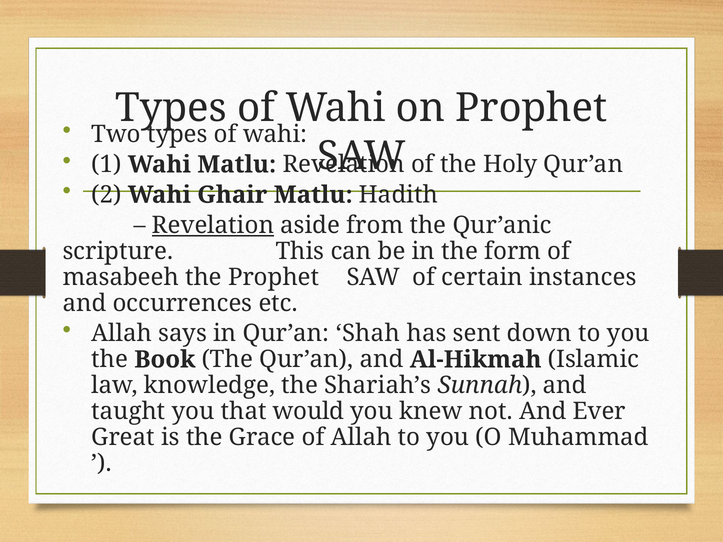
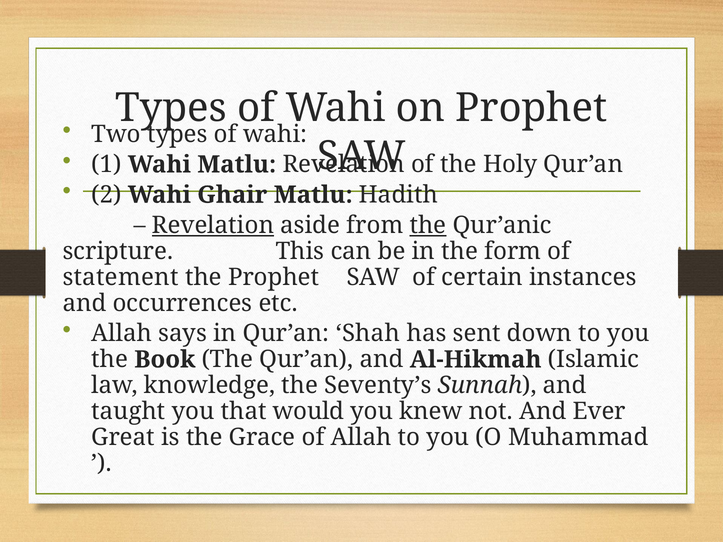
the at (428, 225) underline: none -> present
masabeeh: masabeeh -> statement
Shariah’s: Shariah’s -> Seventy’s
